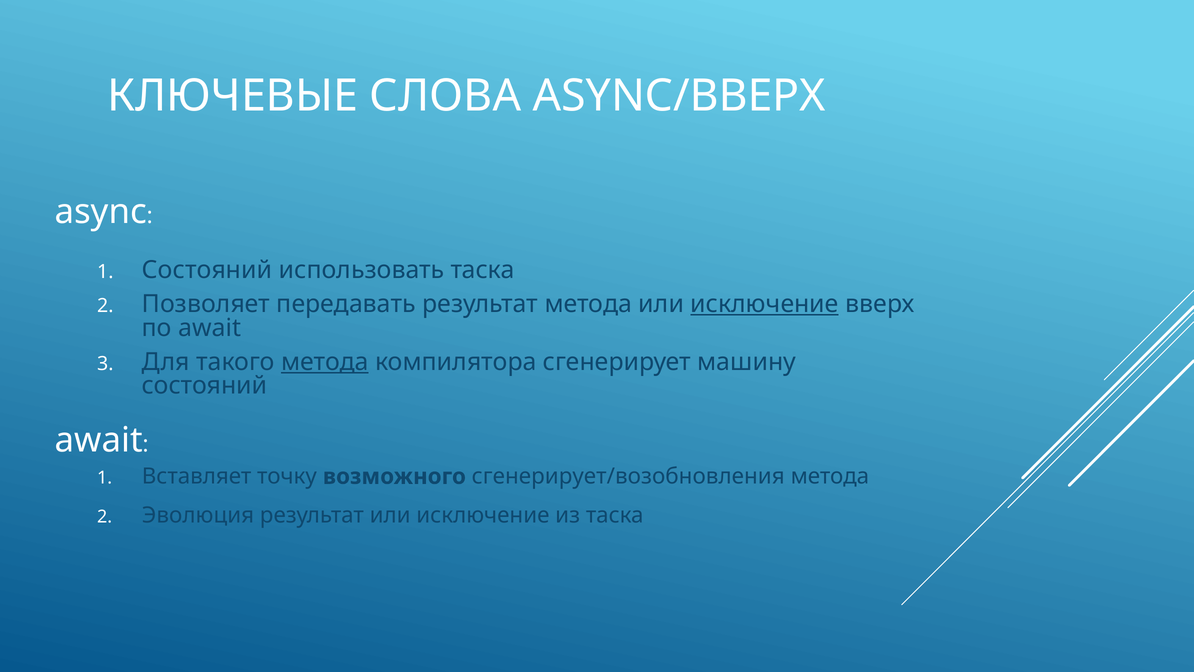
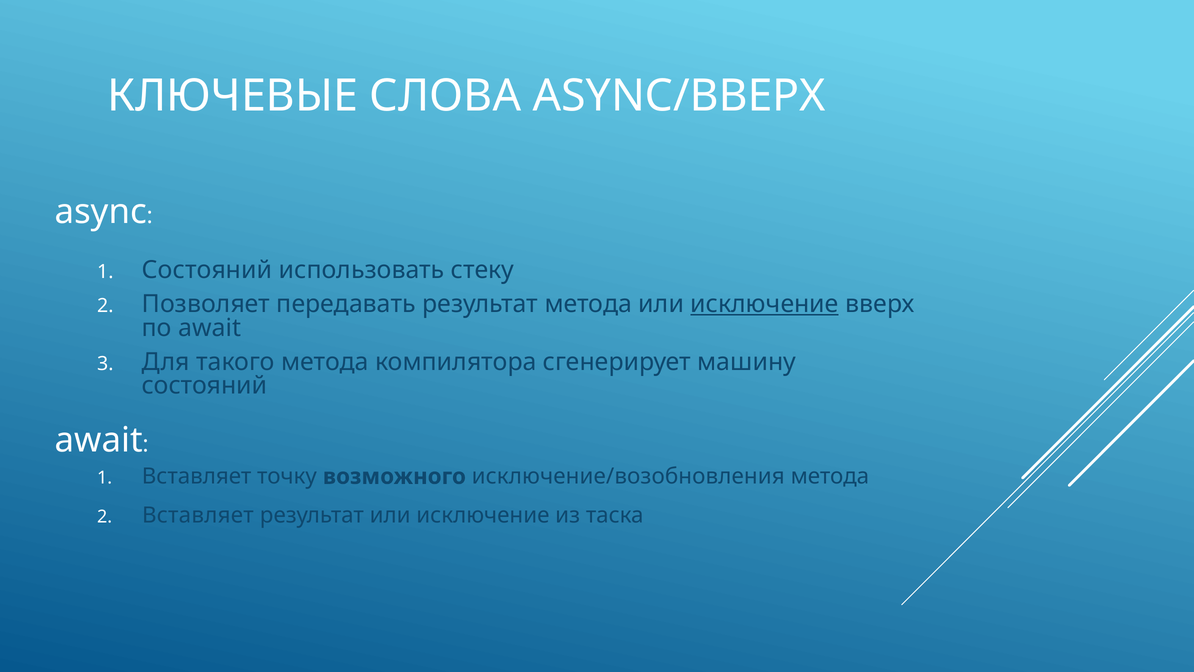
использовать таска: таска -> стеку
метода at (325, 362) underline: present -> none
сгенерирует/возобновления: сгенерирует/возобновления -> исключение/возобновления
Эволюция at (198, 515): Эволюция -> Вставляет
